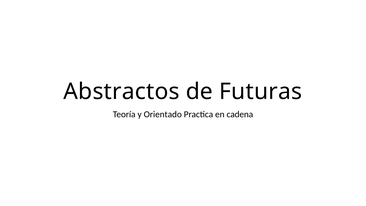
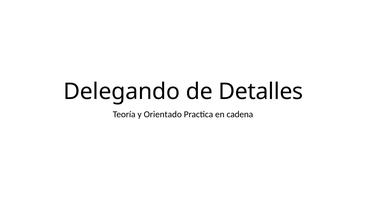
Abstractos: Abstractos -> Delegando
Futuras: Futuras -> Detalles
